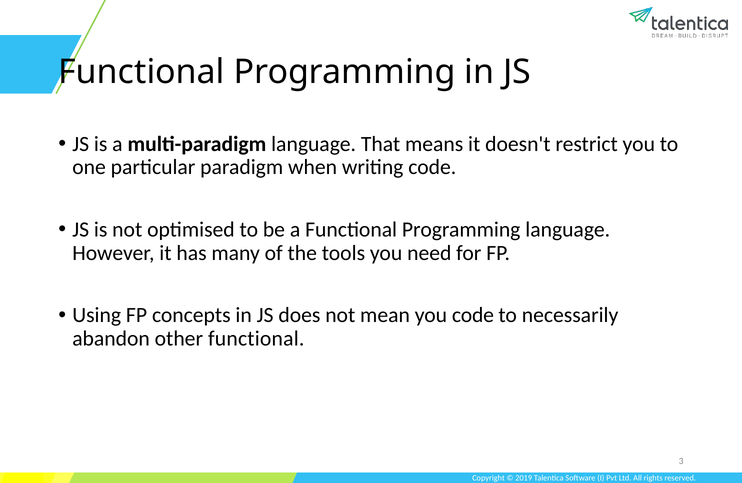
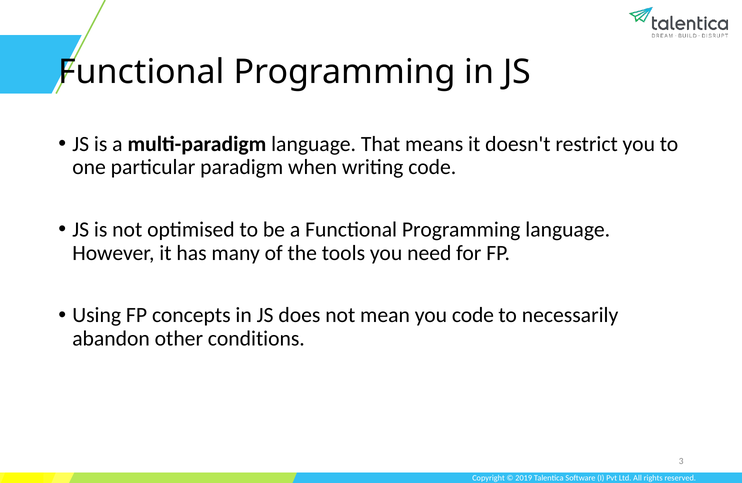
other functional: functional -> conditions
